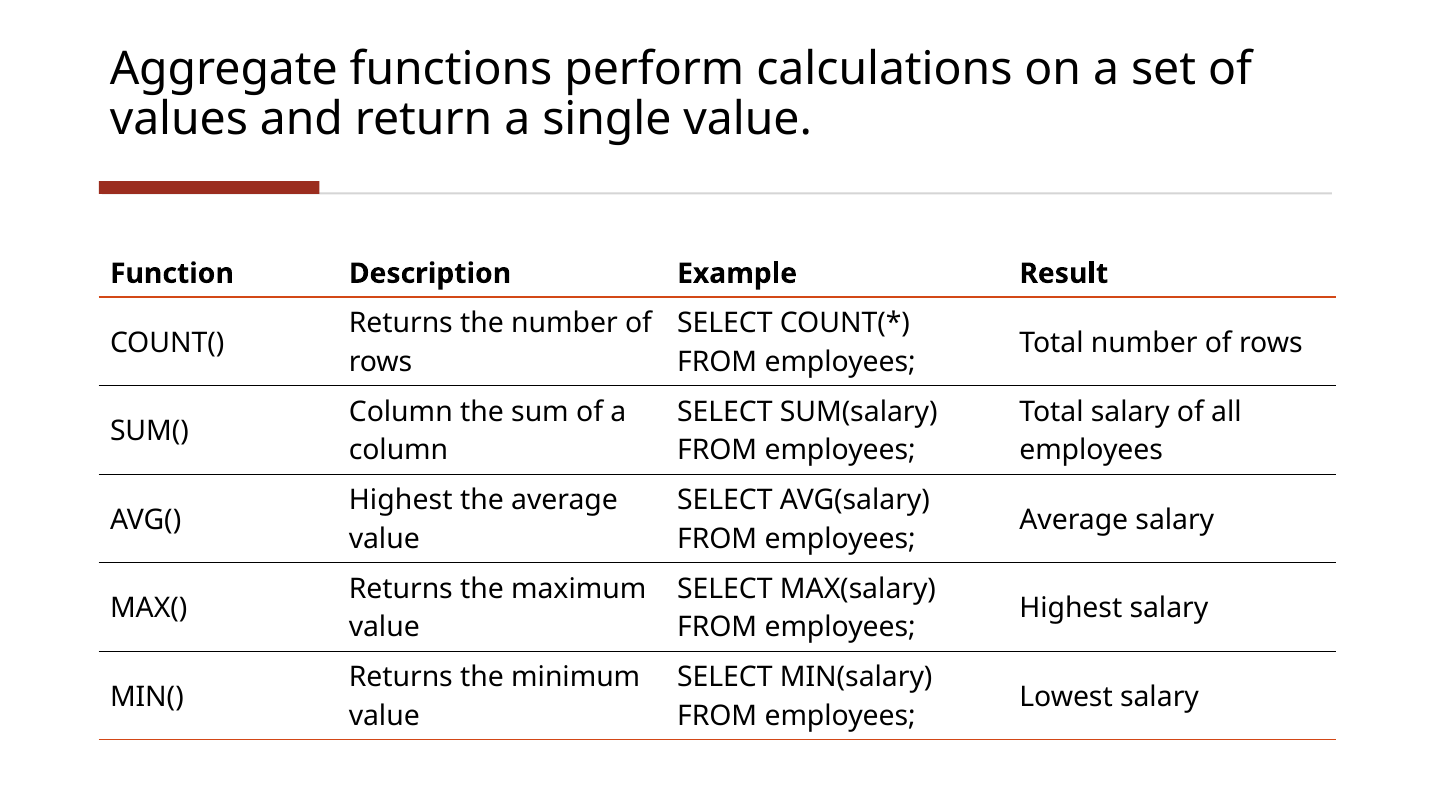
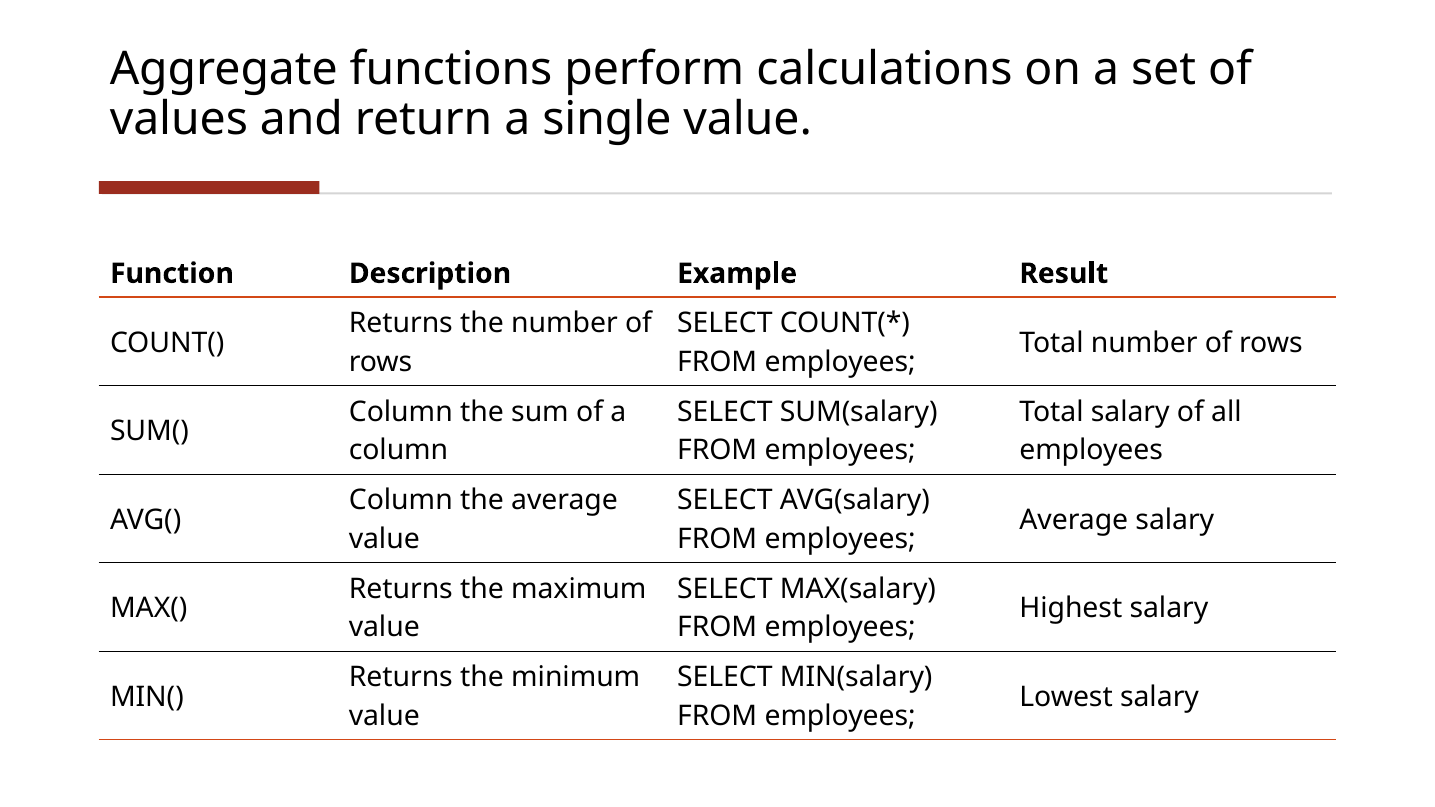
Highest at (401, 501): Highest -> Column
